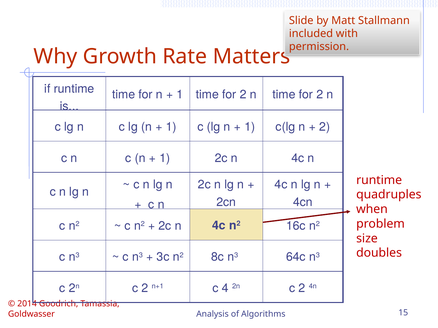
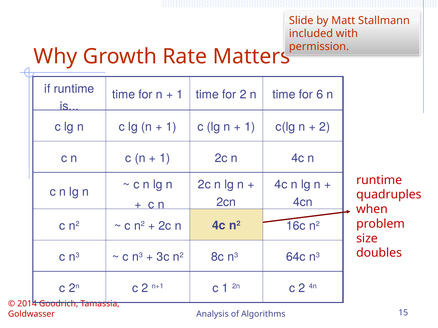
n time for 2: 2 -> 6
c 4: 4 -> 1
